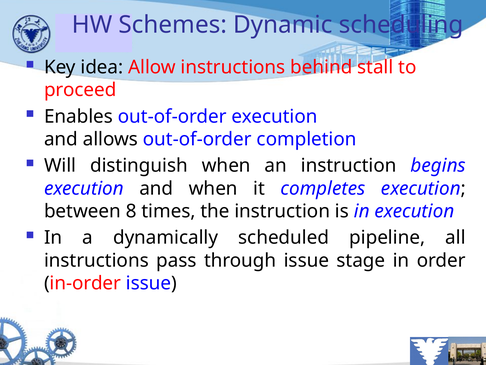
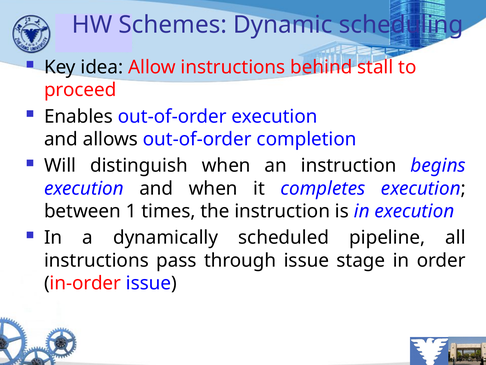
8: 8 -> 1
